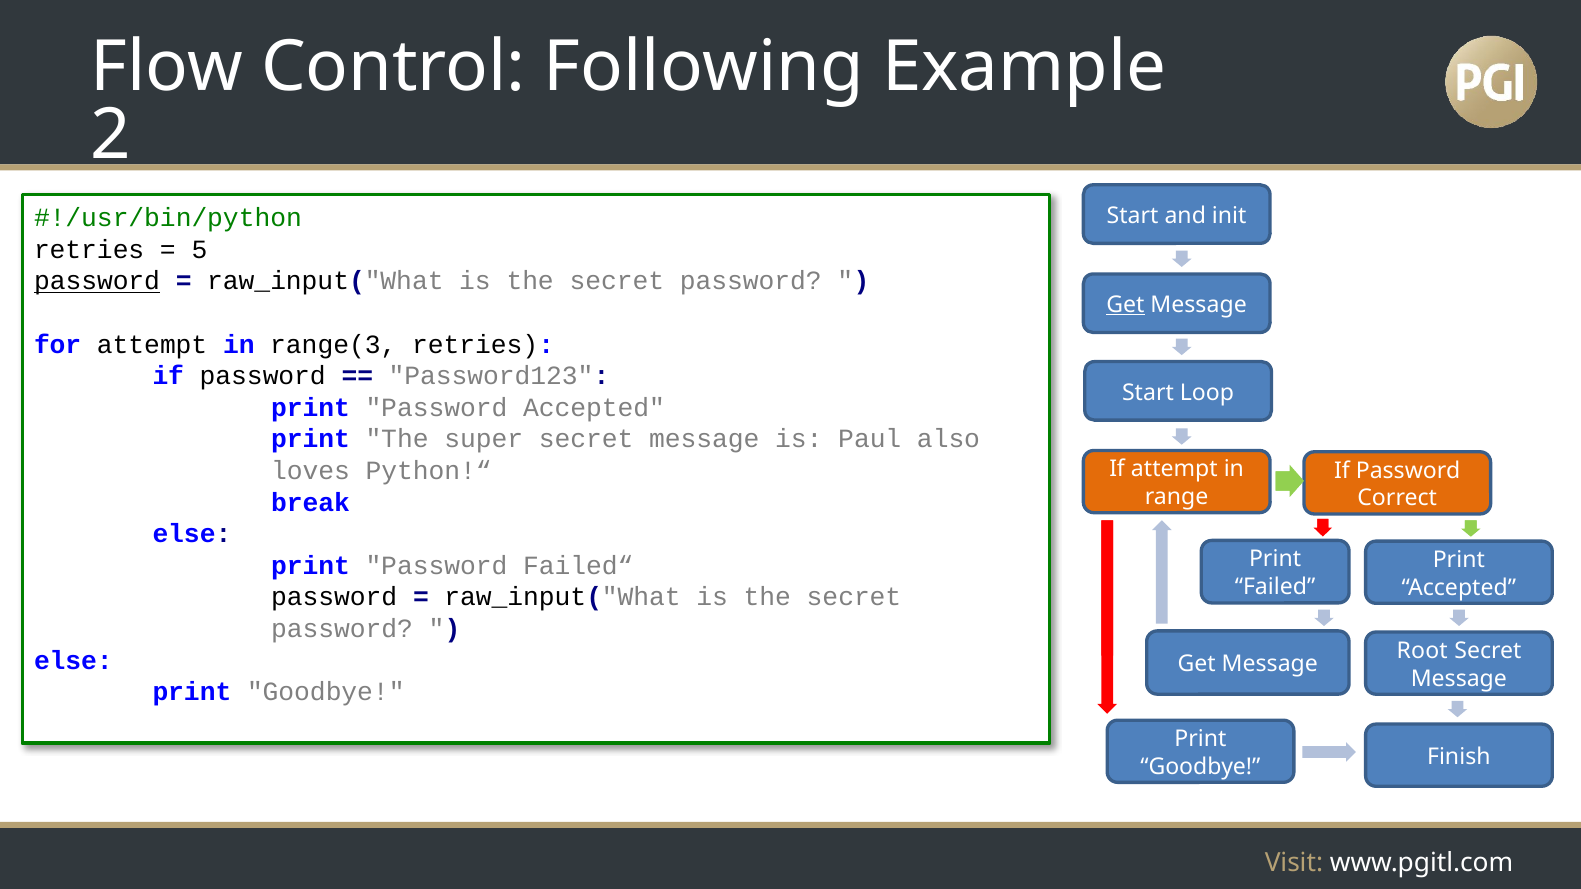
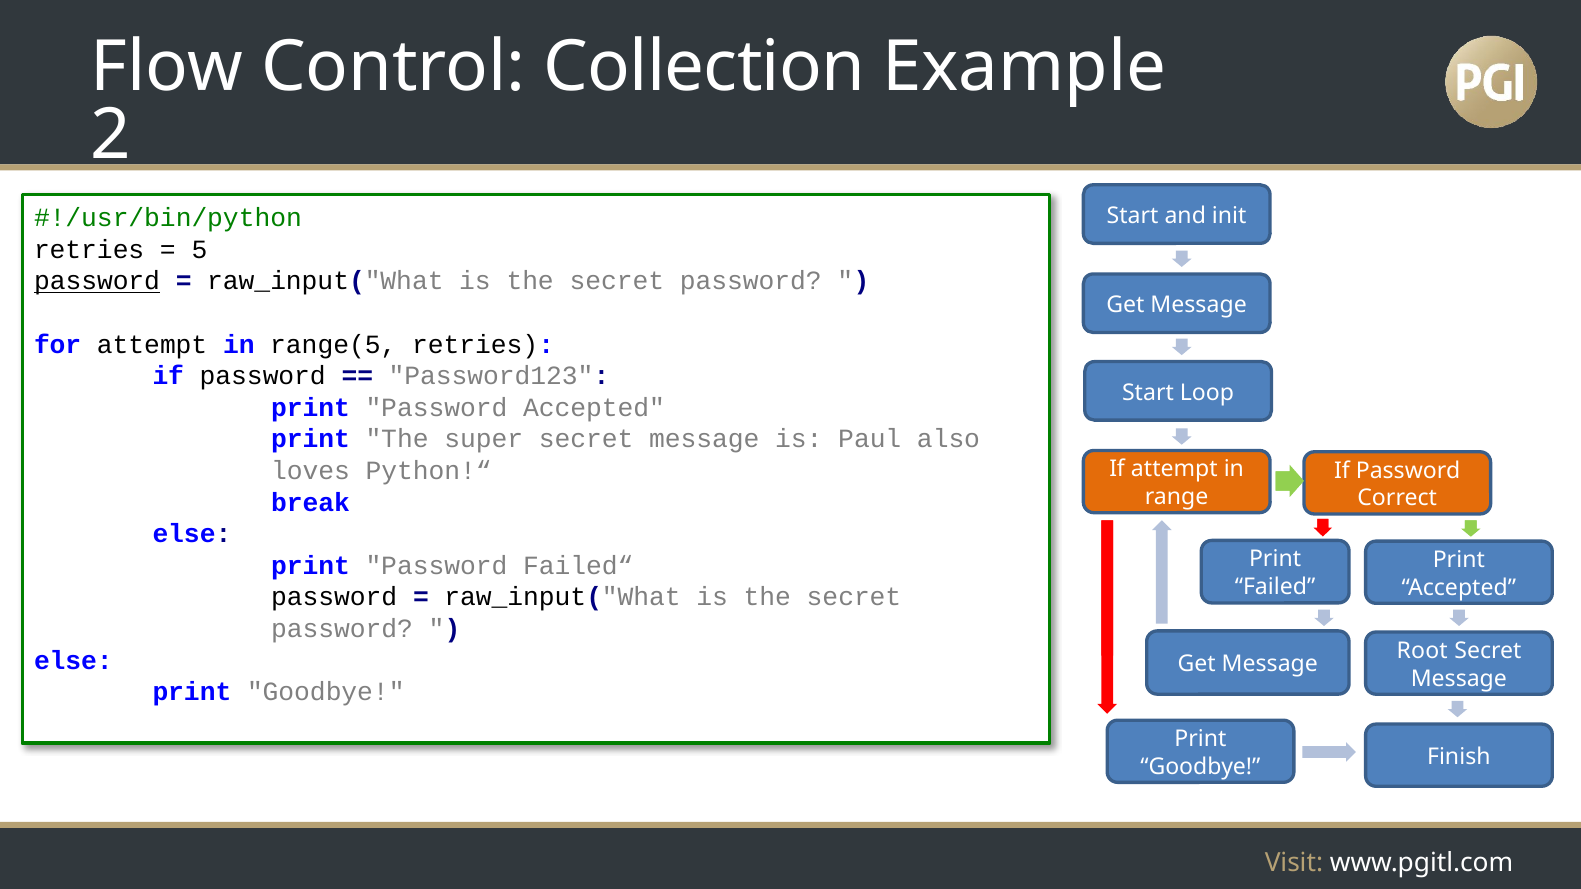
Following: Following -> Collection
Get at (1125, 305) underline: present -> none
range(3: range(3 -> range(5
